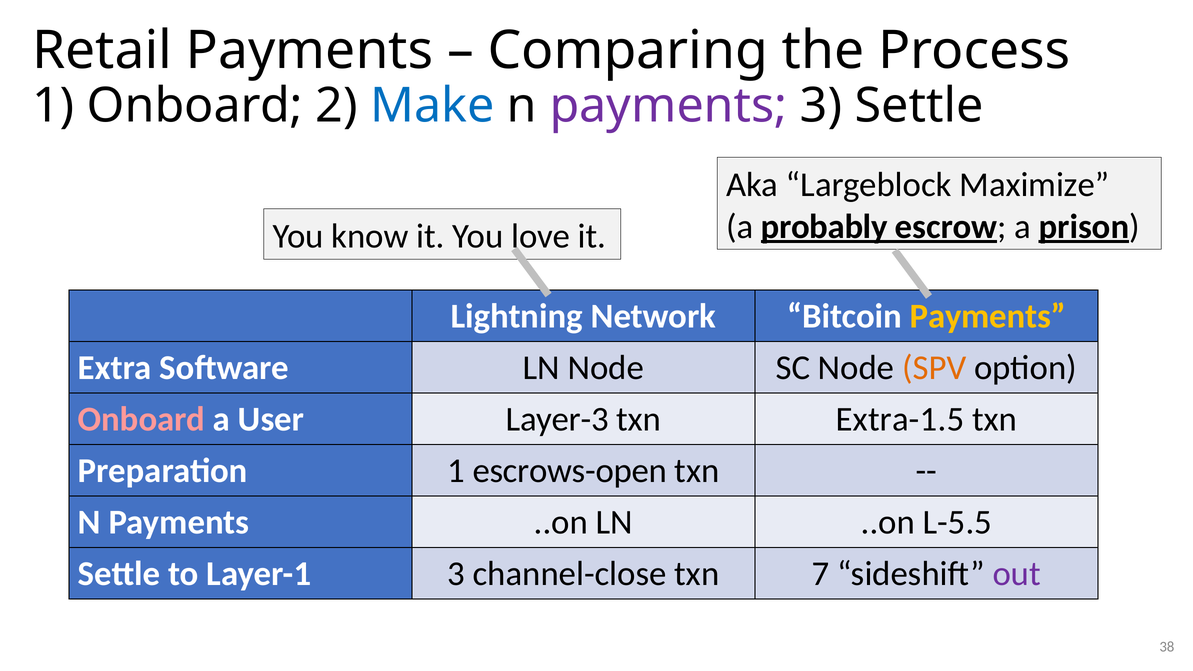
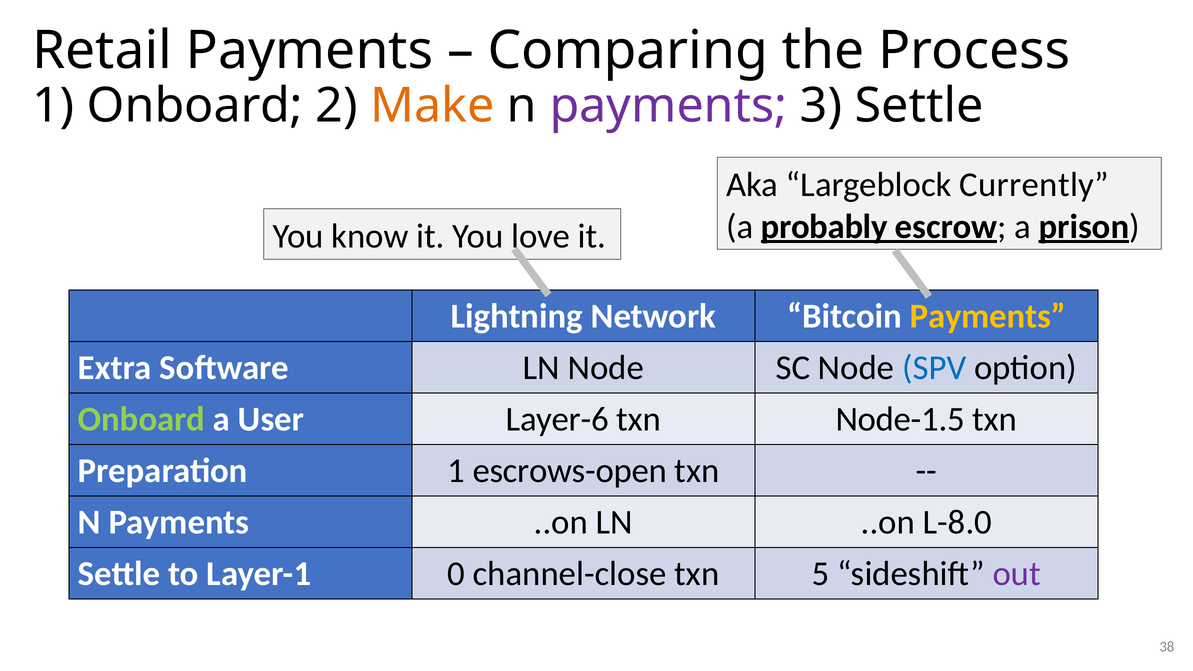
Make colour: blue -> orange
Maximize: Maximize -> Currently
SPV colour: orange -> blue
Onboard at (142, 419) colour: pink -> light green
Layer-3: Layer-3 -> Layer-6
Extra-1.5: Extra-1.5 -> Node-1.5
L-5.5: L-5.5 -> L-8.0
Layer-1 3: 3 -> 0
7: 7 -> 5
